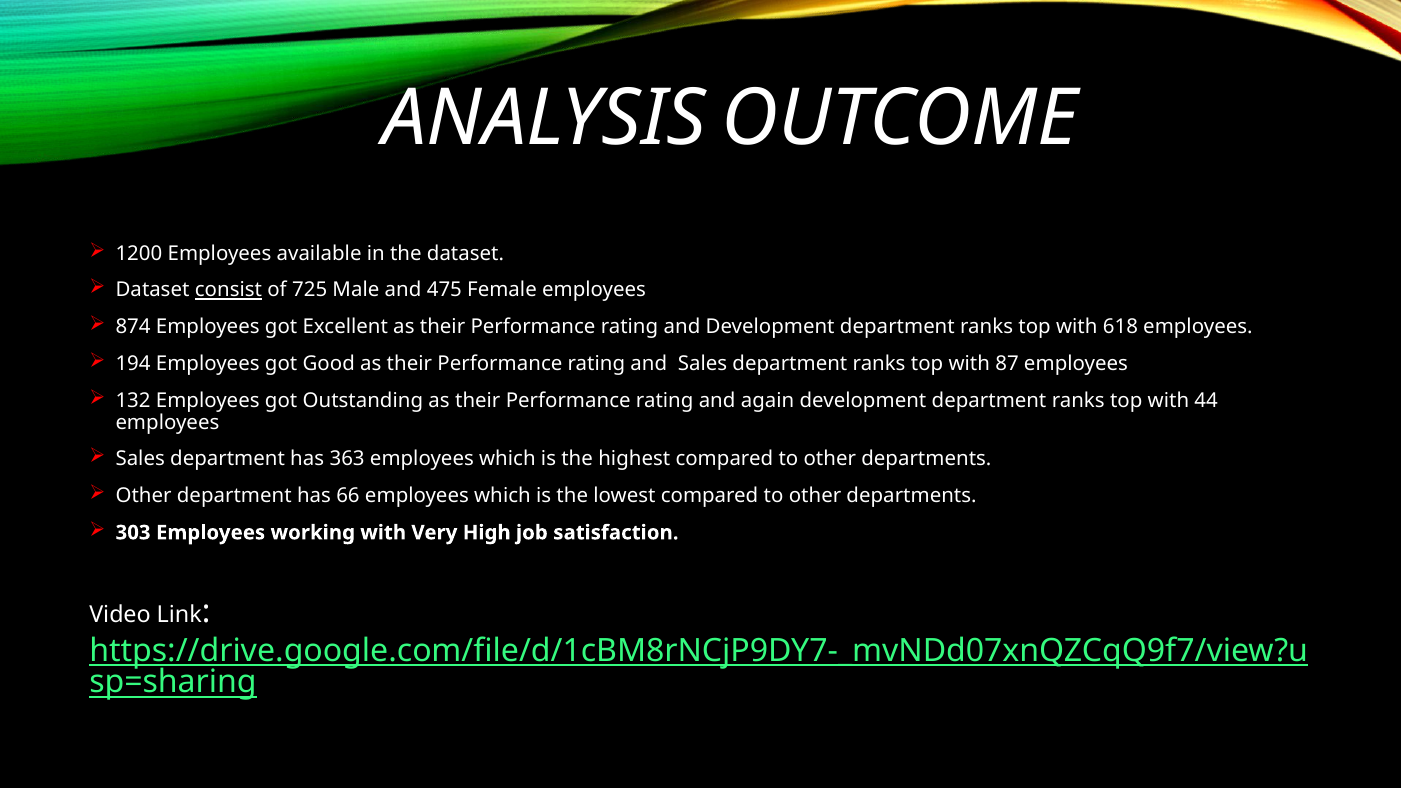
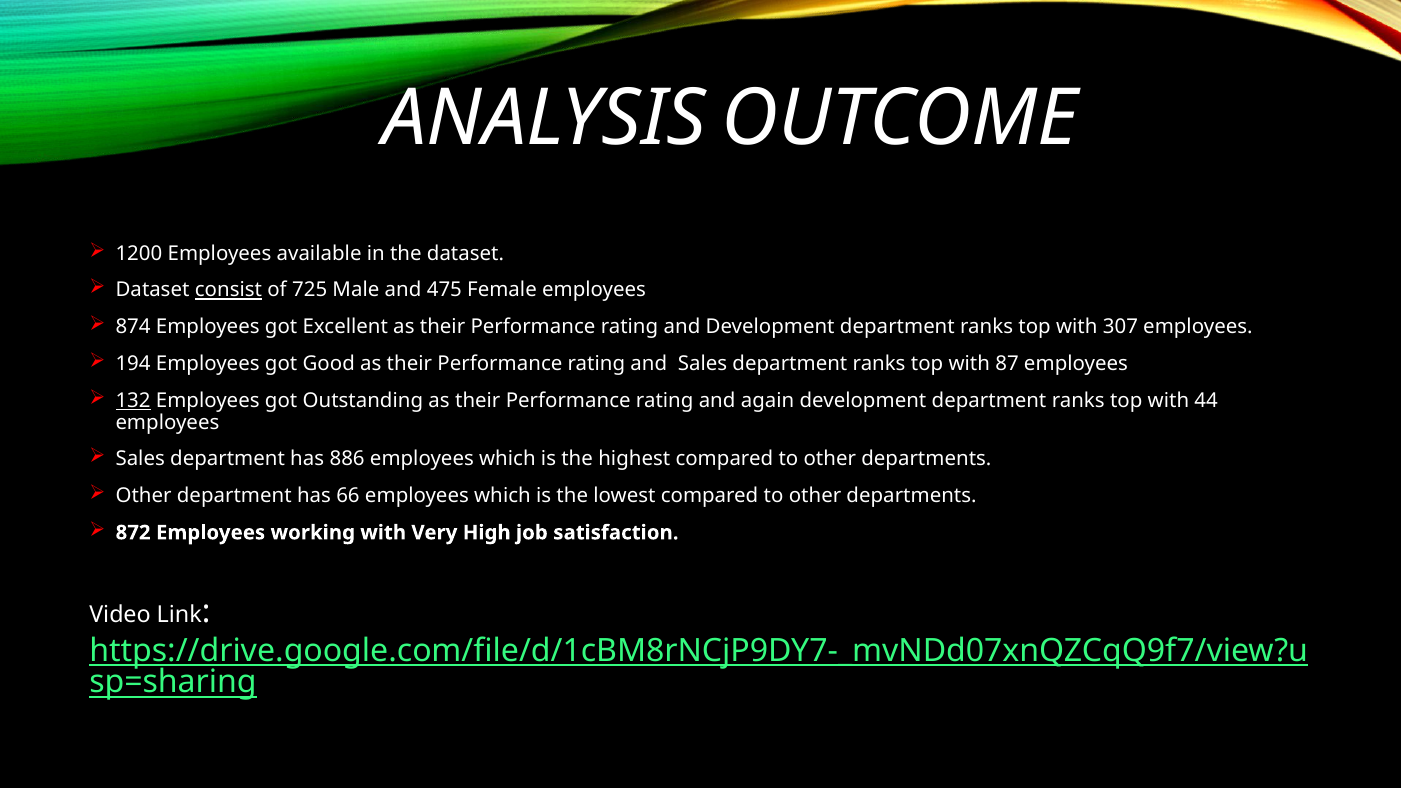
618: 618 -> 307
132 underline: none -> present
363: 363 -> 886
303: 303 -> 872
